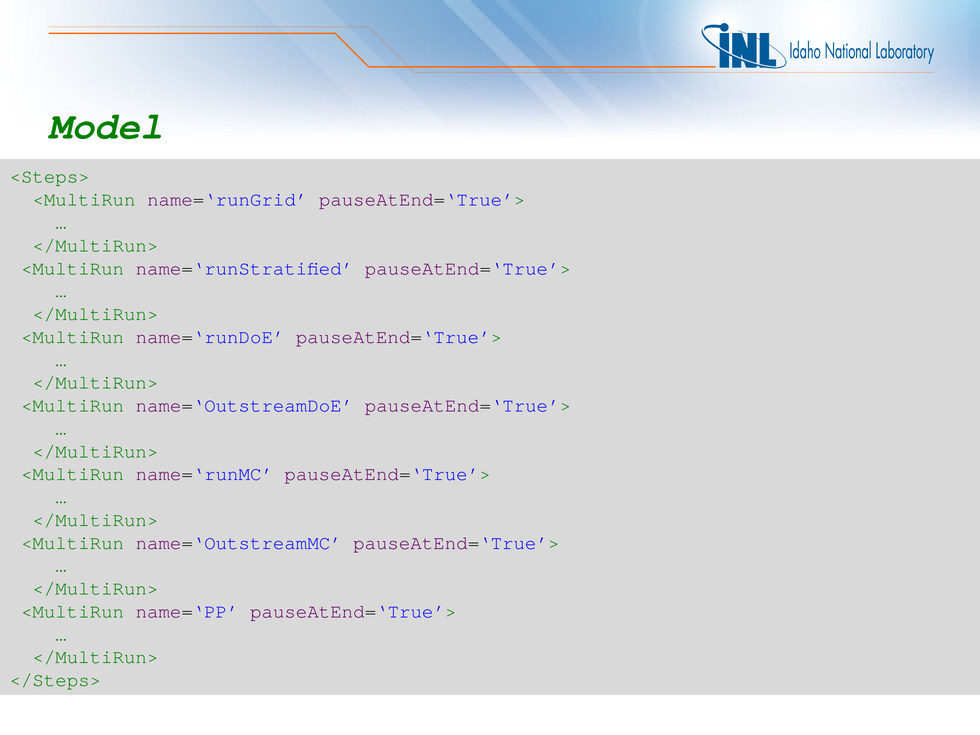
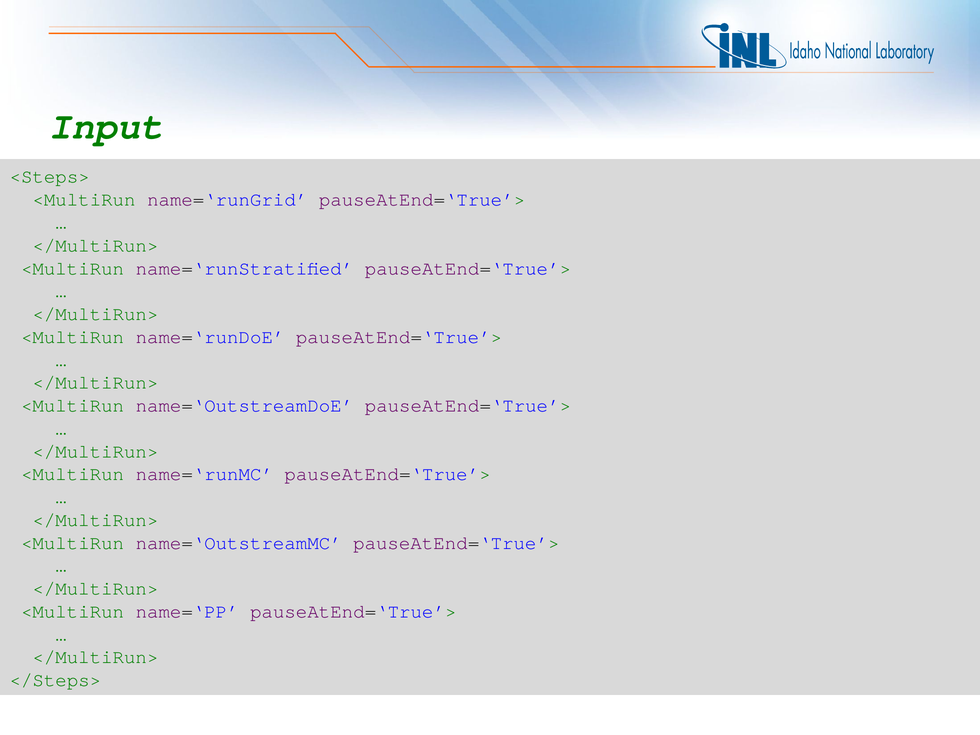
Model: Model -> Input
